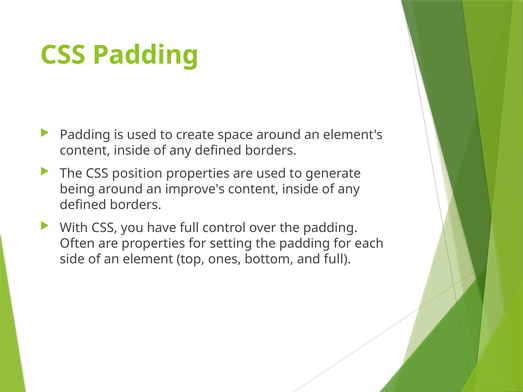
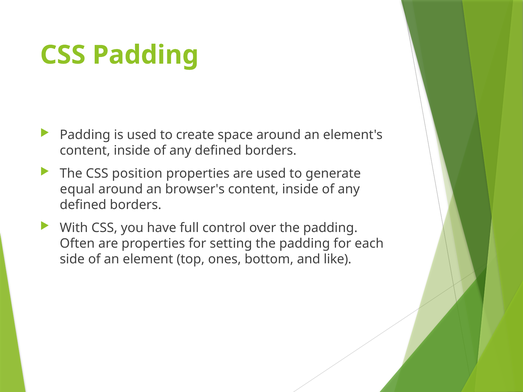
being: being -> equal
improve's: improve's -> browser's
and full: full -> like
